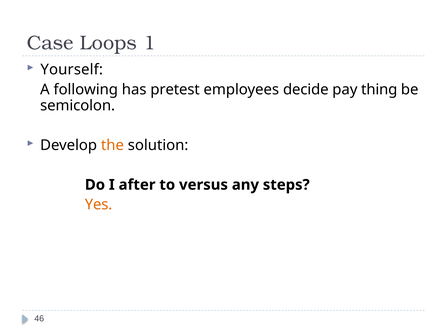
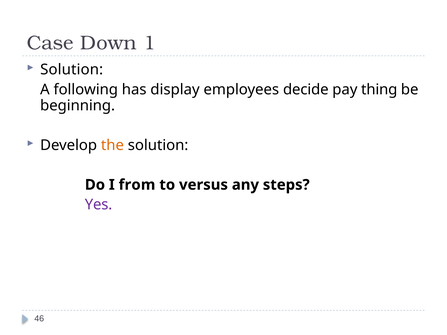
Loops: Loops -> Down
Yourself at (72, 70): Yourself -> Solution
pretest: pretest -> display
semicolon: semicolon -> beginning
after: after -> from
Yes colour: orange -> purple
